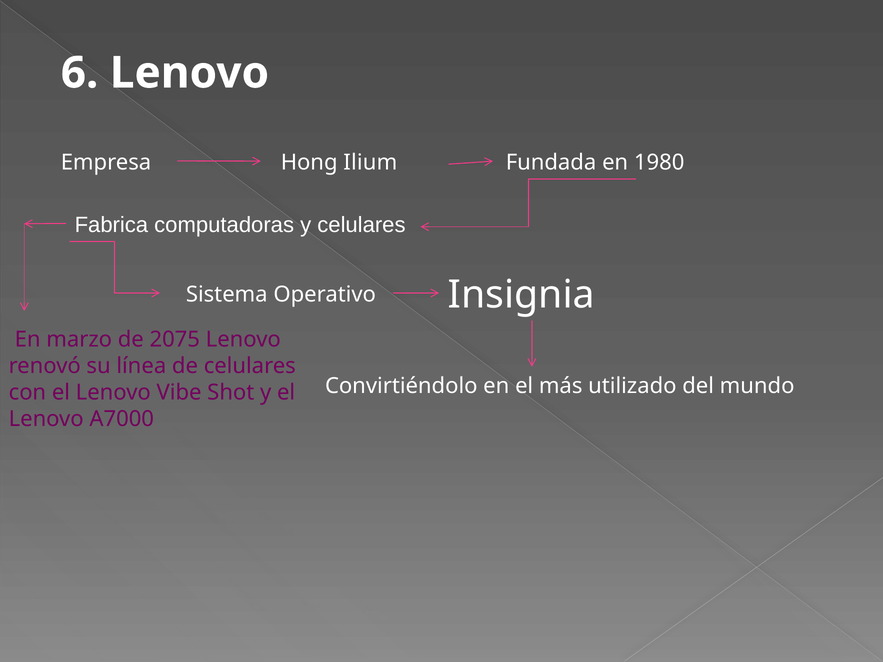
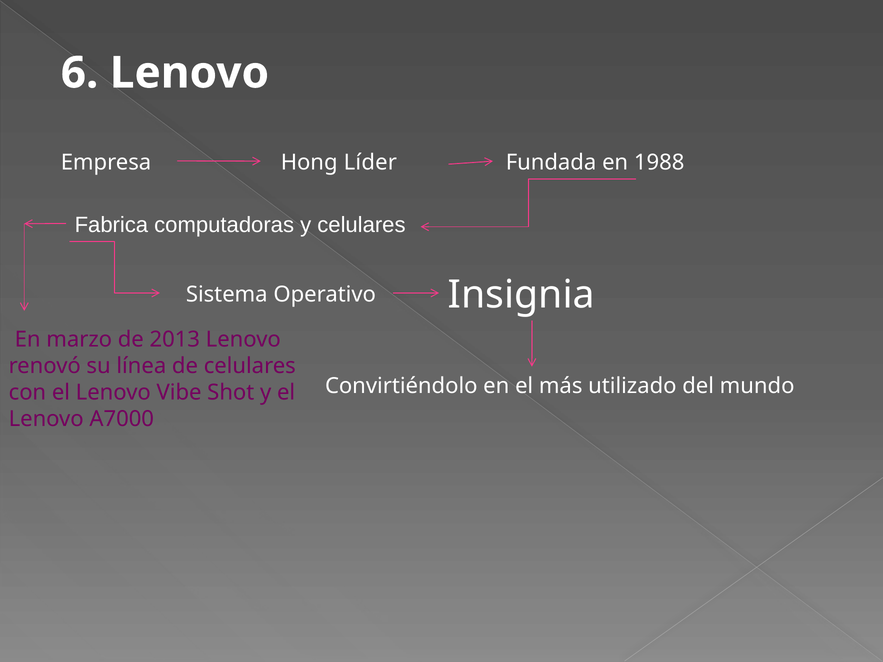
Ilium: Ilium -> Líder
1980: 1980 -> 1988
2075: 2075 -> 2013
